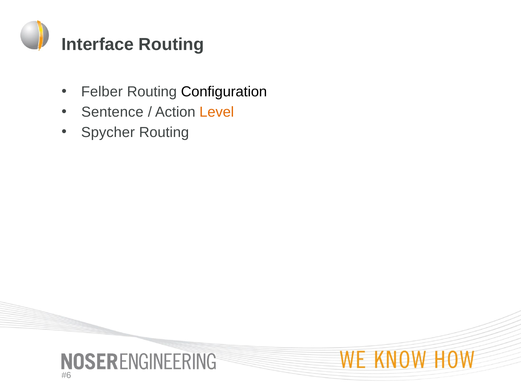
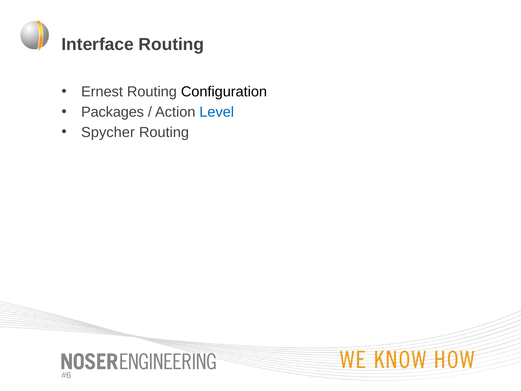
Felber: Felber -> Ernest
Sentence: Sentence -> Packages
Level colour: orange -> blue
